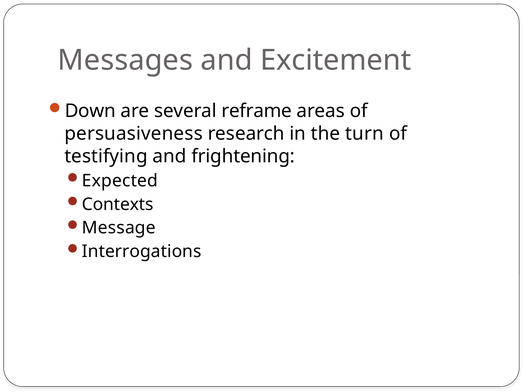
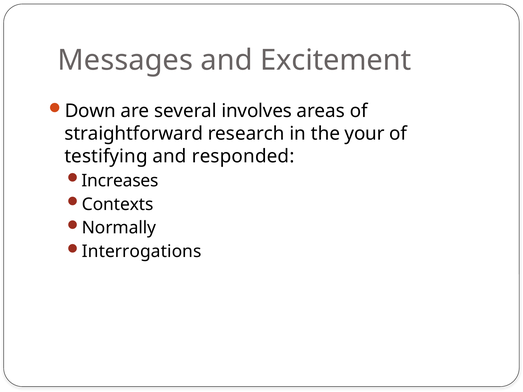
reframe: reframe -> involves
persuasiveness: persuasiveness -> straightforward
turn: turn -> your
frightening: frightening -> responded
Expected: Expected -> Increases
Message: Message -> Normally
